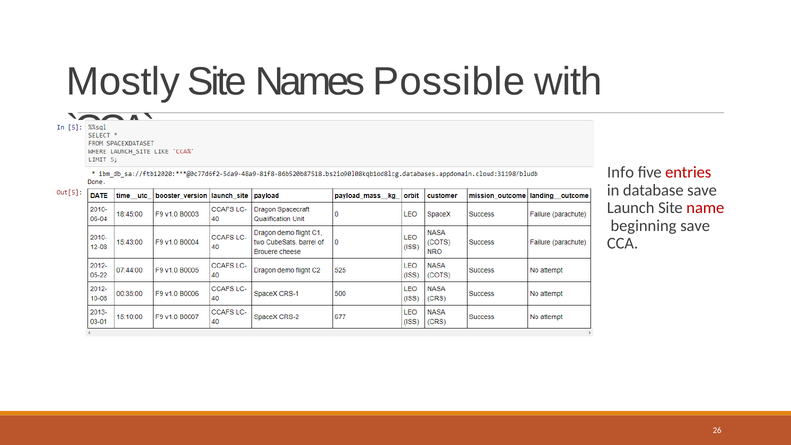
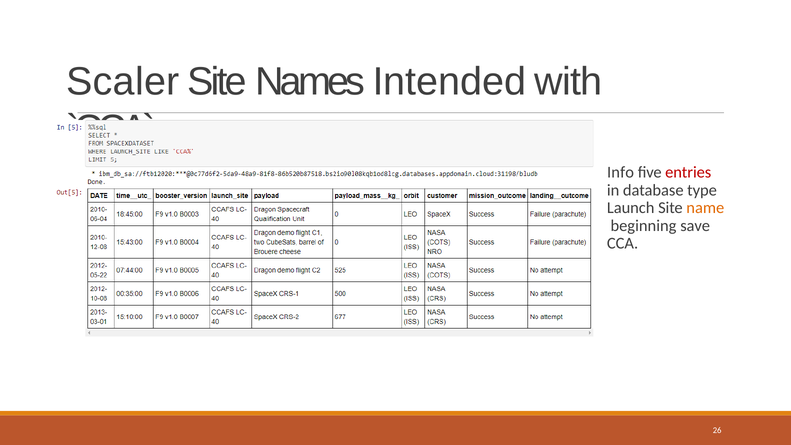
Mostly: Mostly -> Scaler
Possible: Possible -> Intended
database save: save -> type
name colour: red -> orange
